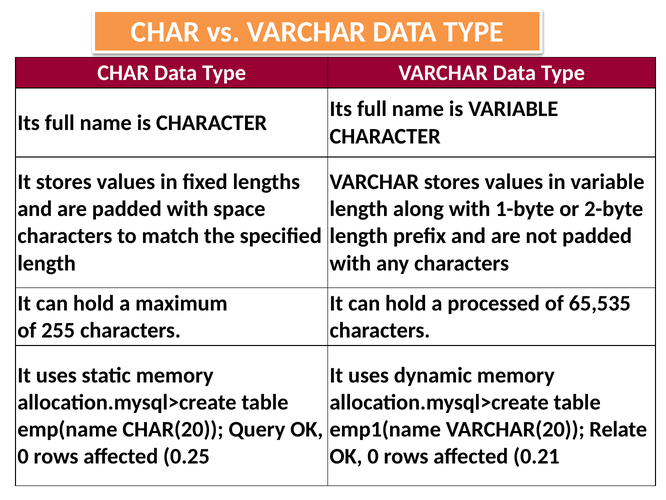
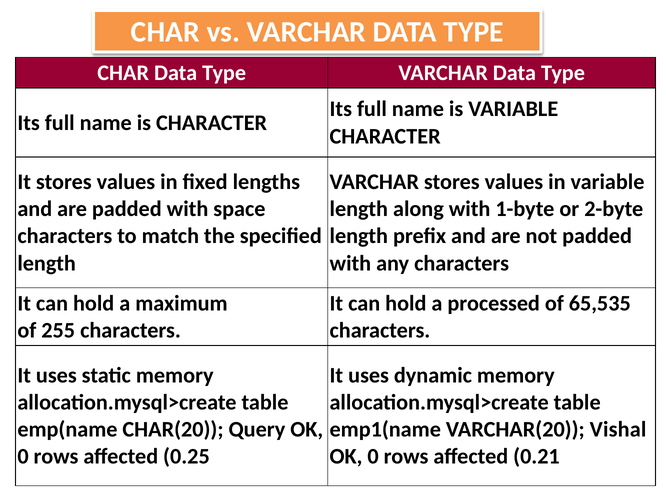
Relate: Relate -> Vishal
